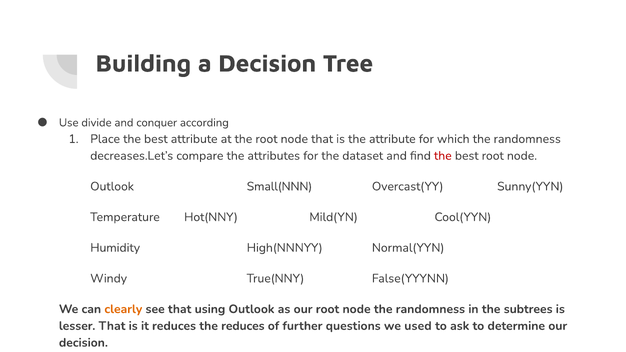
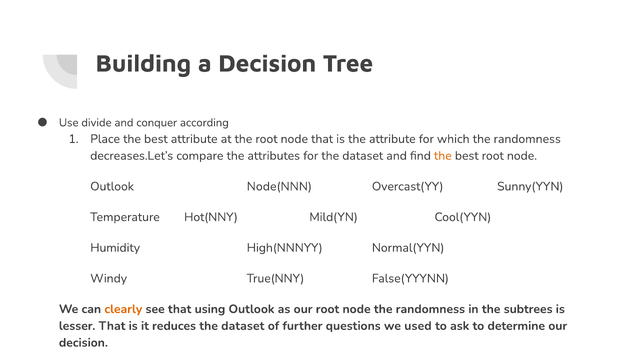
the at (443, 156) colour: red -> orange
Small(NNN: Small(NNN -> Node(NNN
reduces the reduces: reduces -> dataset
